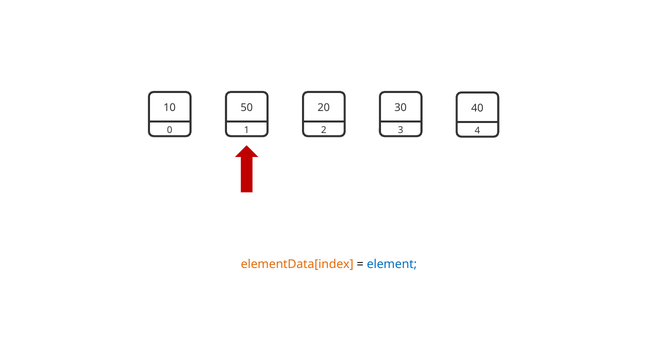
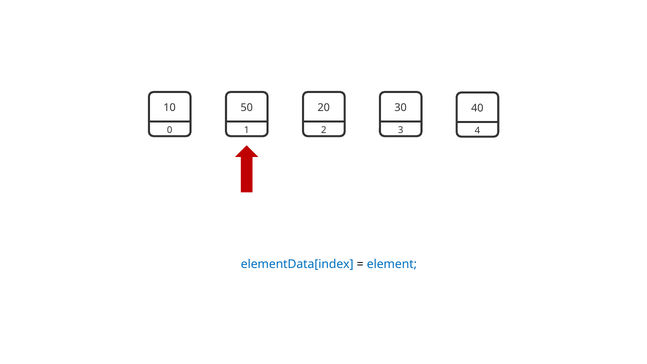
elementData[index colour: orange -> blue
